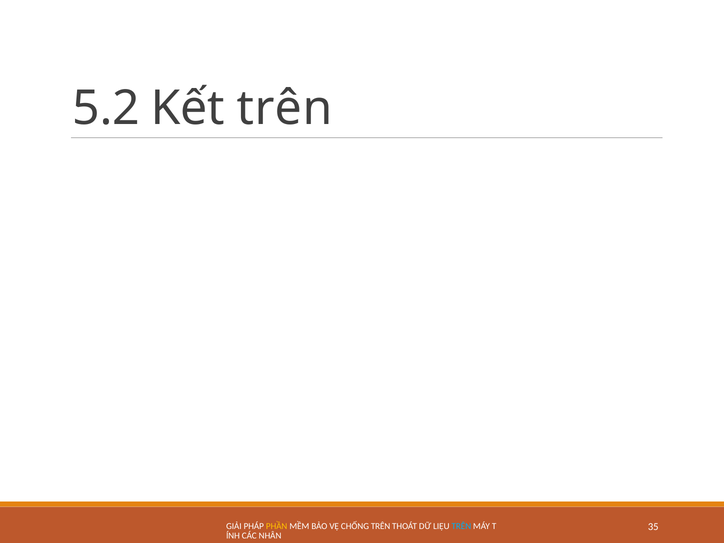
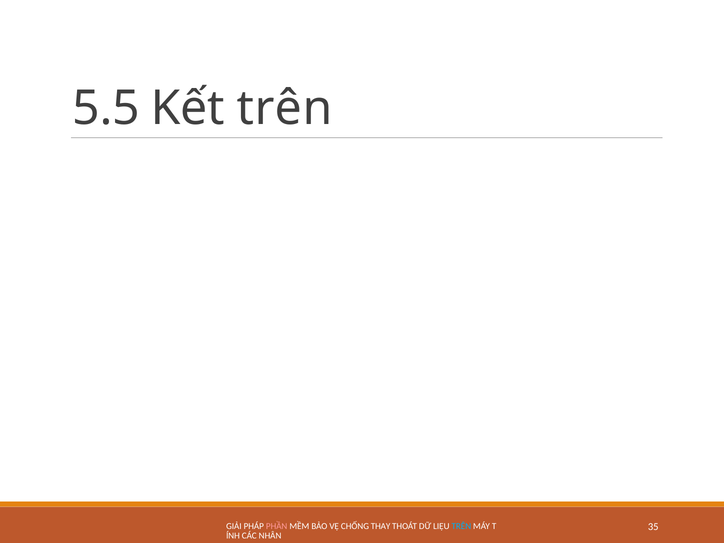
5.2: 5.2 -> 5.5
PHẦN colour: yellow -> pink
CHỐNG TRÊN: TRÊN -> THAY
